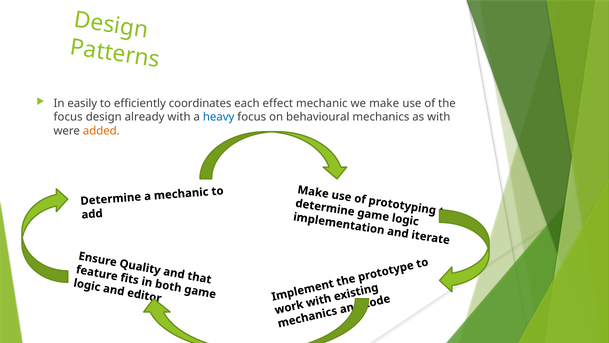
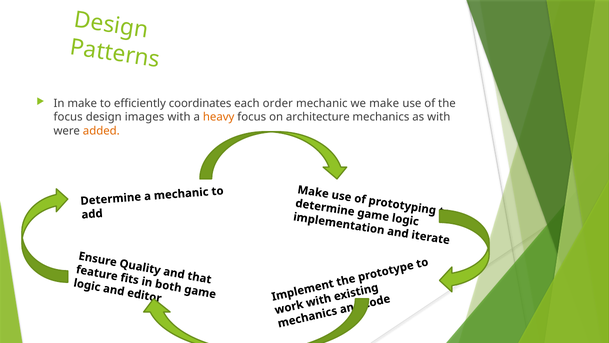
In easily: easily -> make
effect: effect -> order
already: already -> images
heavy colour: blue -> orange
behavioural: behavioural -> architecture
